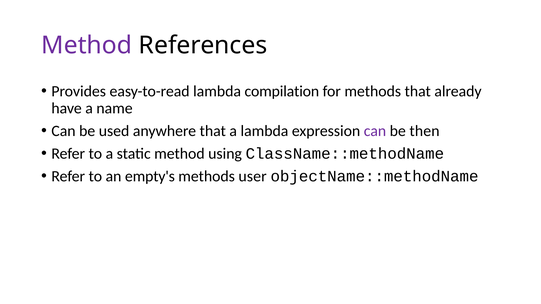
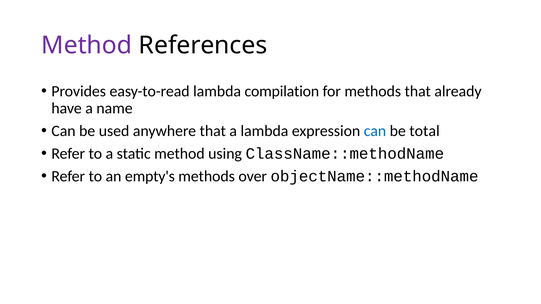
can at (375, 131) colour: purple -> blue
then: then -> total
user: user -> over
